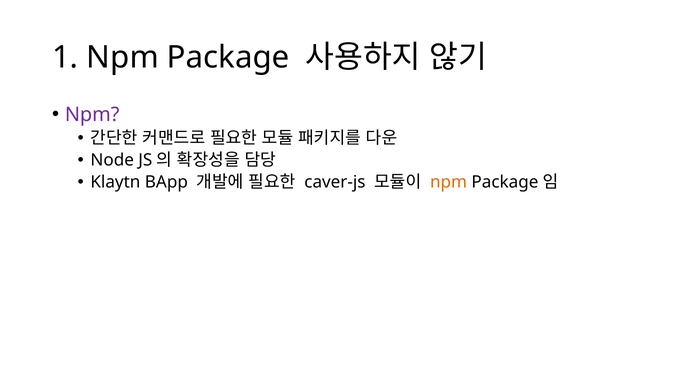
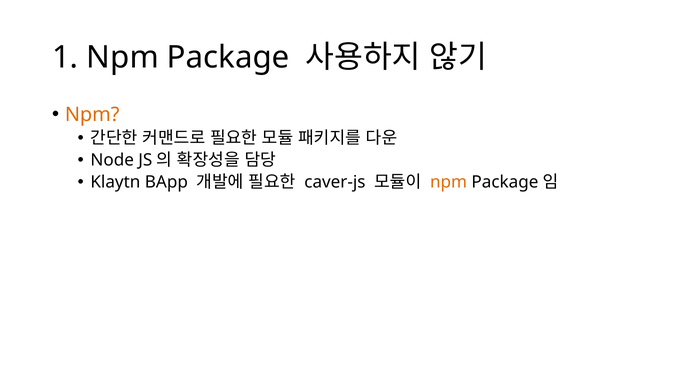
Npm at (92, 115) colour: purple -> orange
